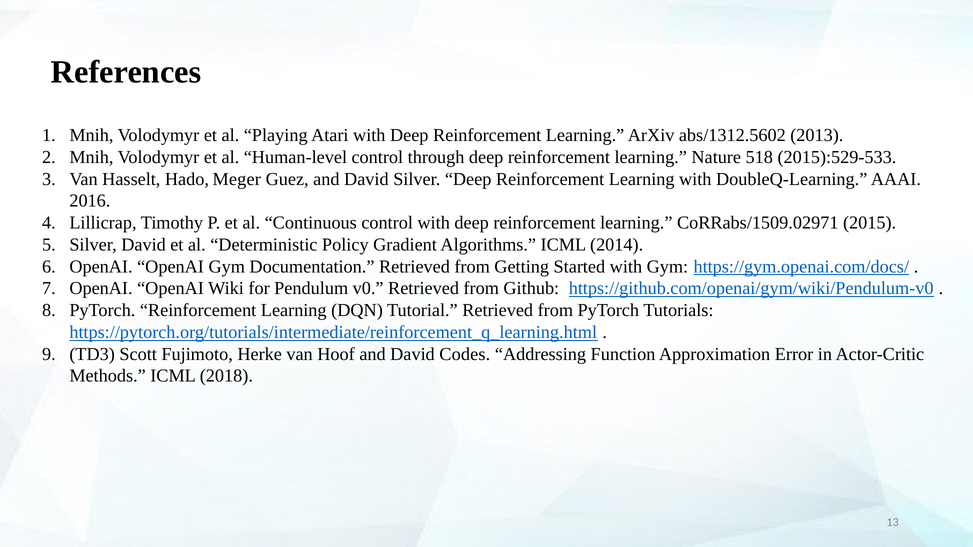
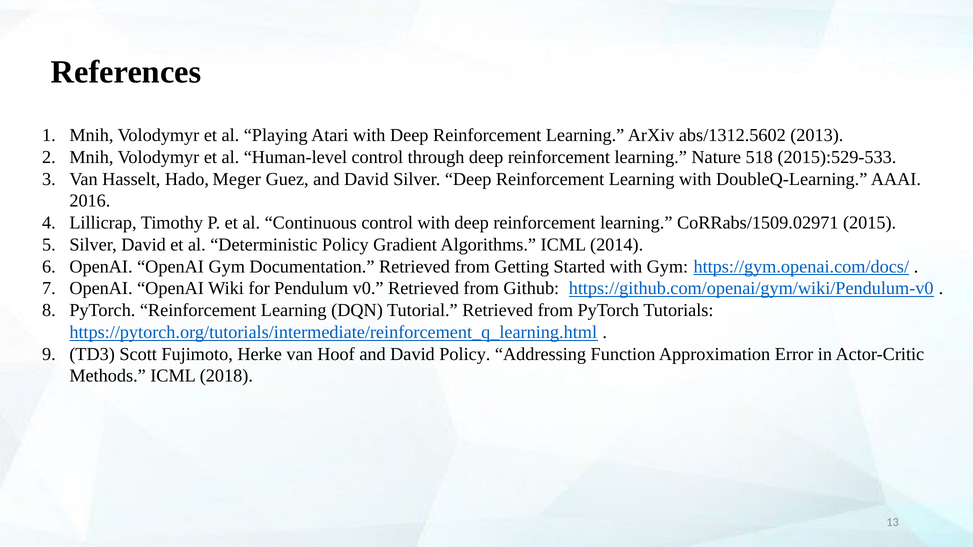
David Codes: Codes -> Policy
